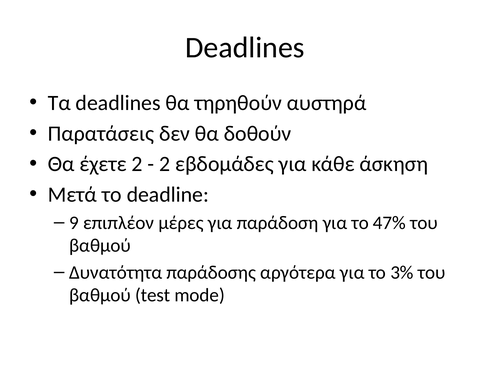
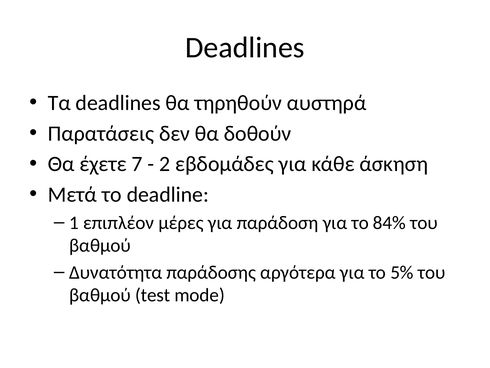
έχετε 2: 2 -> 7
9: 9 -> 1
47%: 47% -> 84%
3%: 3% -> 5%
